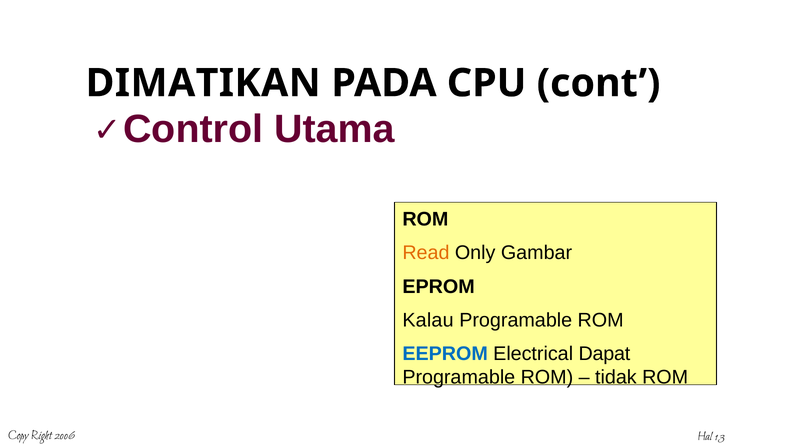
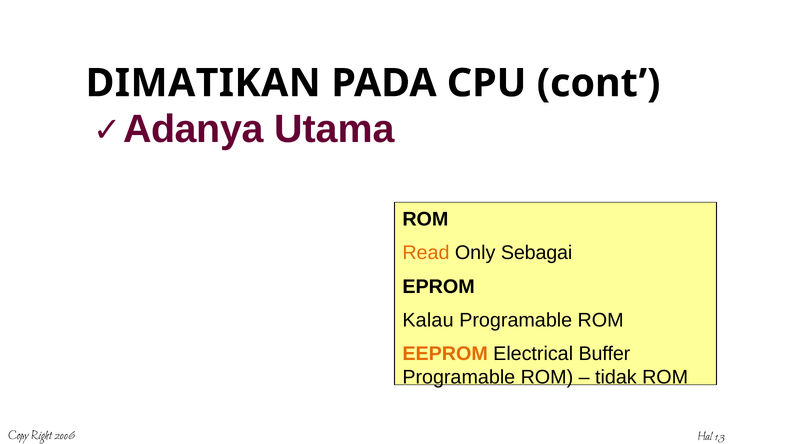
Control: Control -> Adanya
Gambar: Gambar -> Sebagai
EEPROM colour: blue -> orange
Dapat: Dapat -> Buffer
